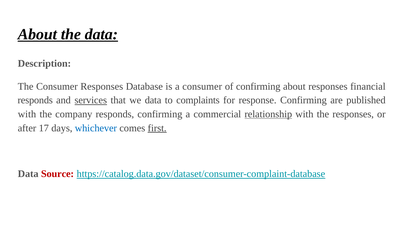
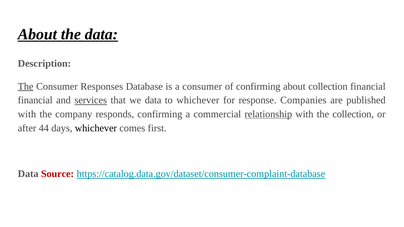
The at (26, 86) underline: none -> present
about responses: responses -> collection
responds at (35, 100): responds -> financial
to complaints: complaints -> whichever
response Confirming: Confirming -> Companies
the responses: responses -> collection
17: 17 -> 44
whichever at (96, 128) colour: blue -> black
first underline: present -> none
